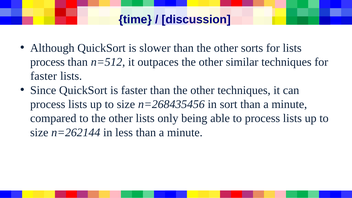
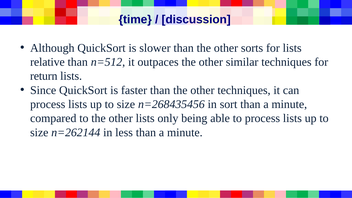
process at (47, 62): process -> relative
faster at (44, 76): faster -> return
